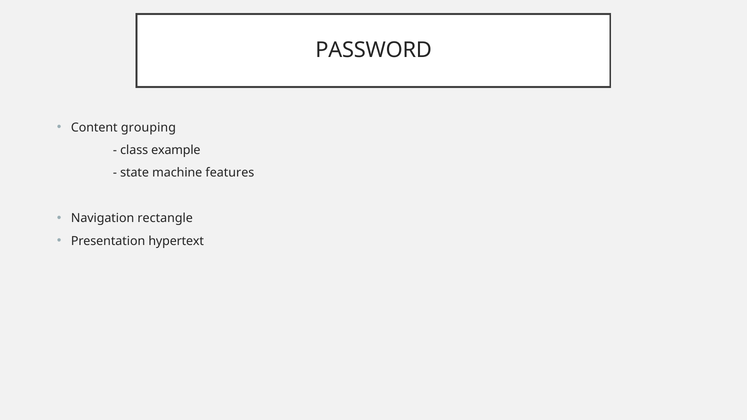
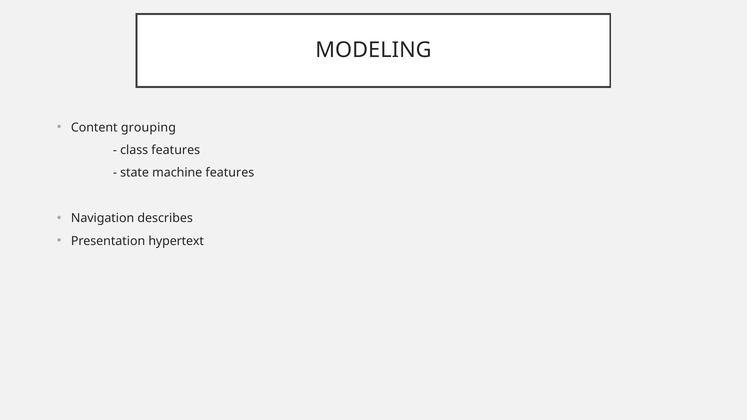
PASSWORD: PASSWORD -> MODELING
class example: example -> features
rectangle: rectangle -> describes
